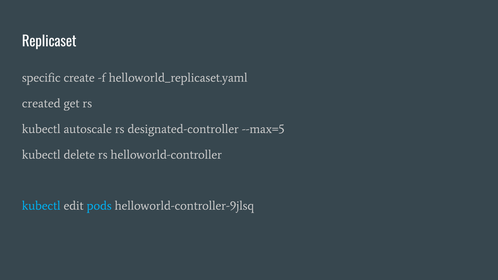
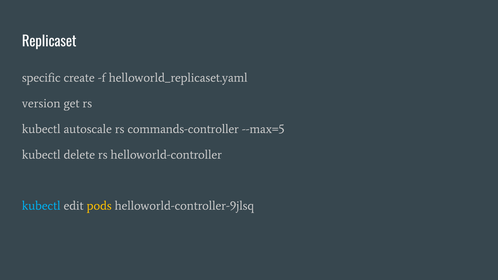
created: created -> version
designated-controller: designated-controller -> commands-controller
pods colour: light blue -> yellow
